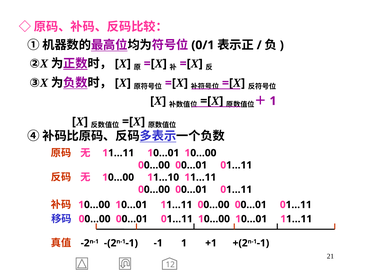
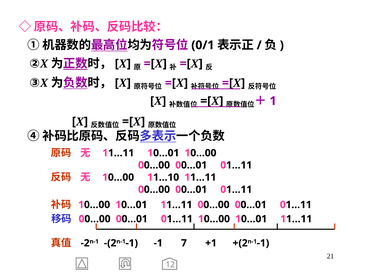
-1 1: 1 -> 7
